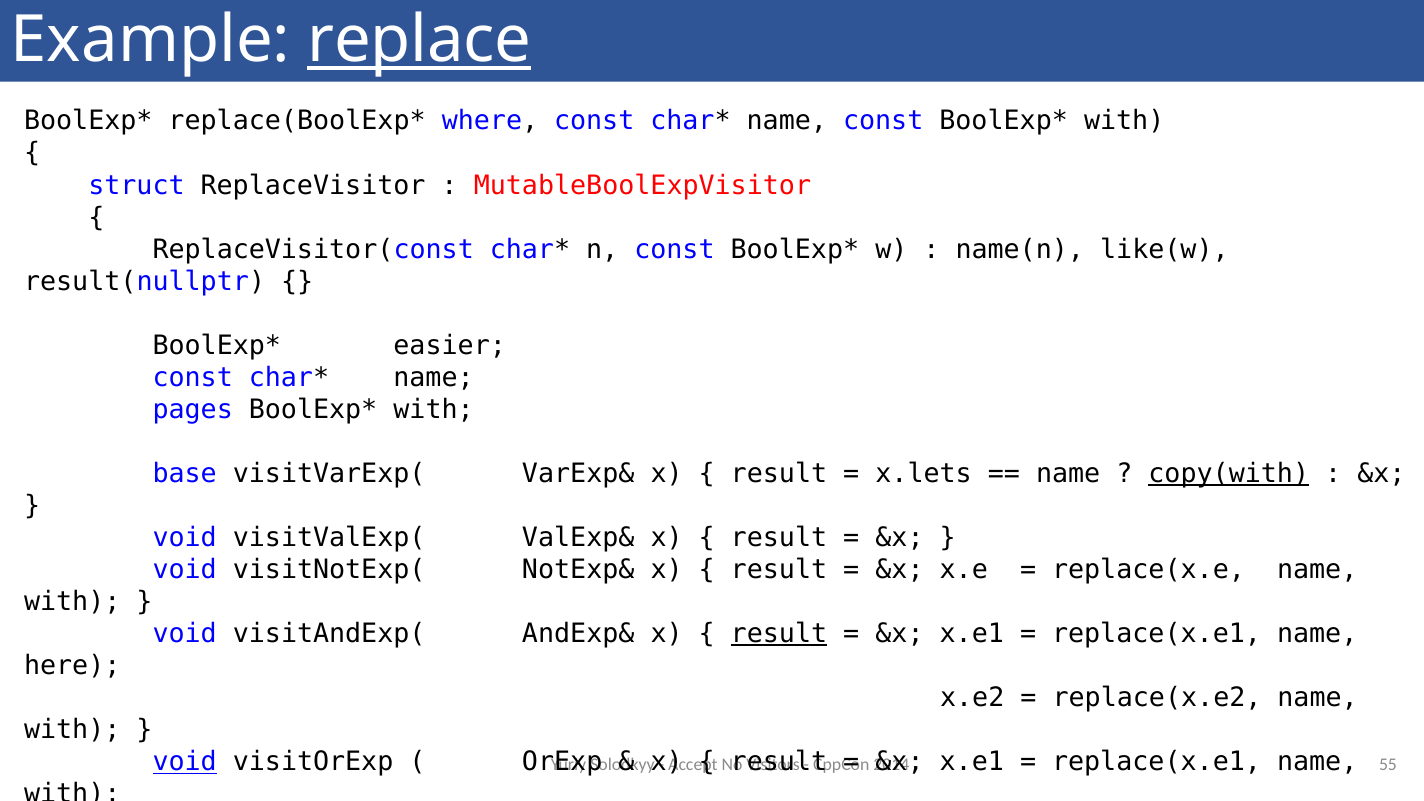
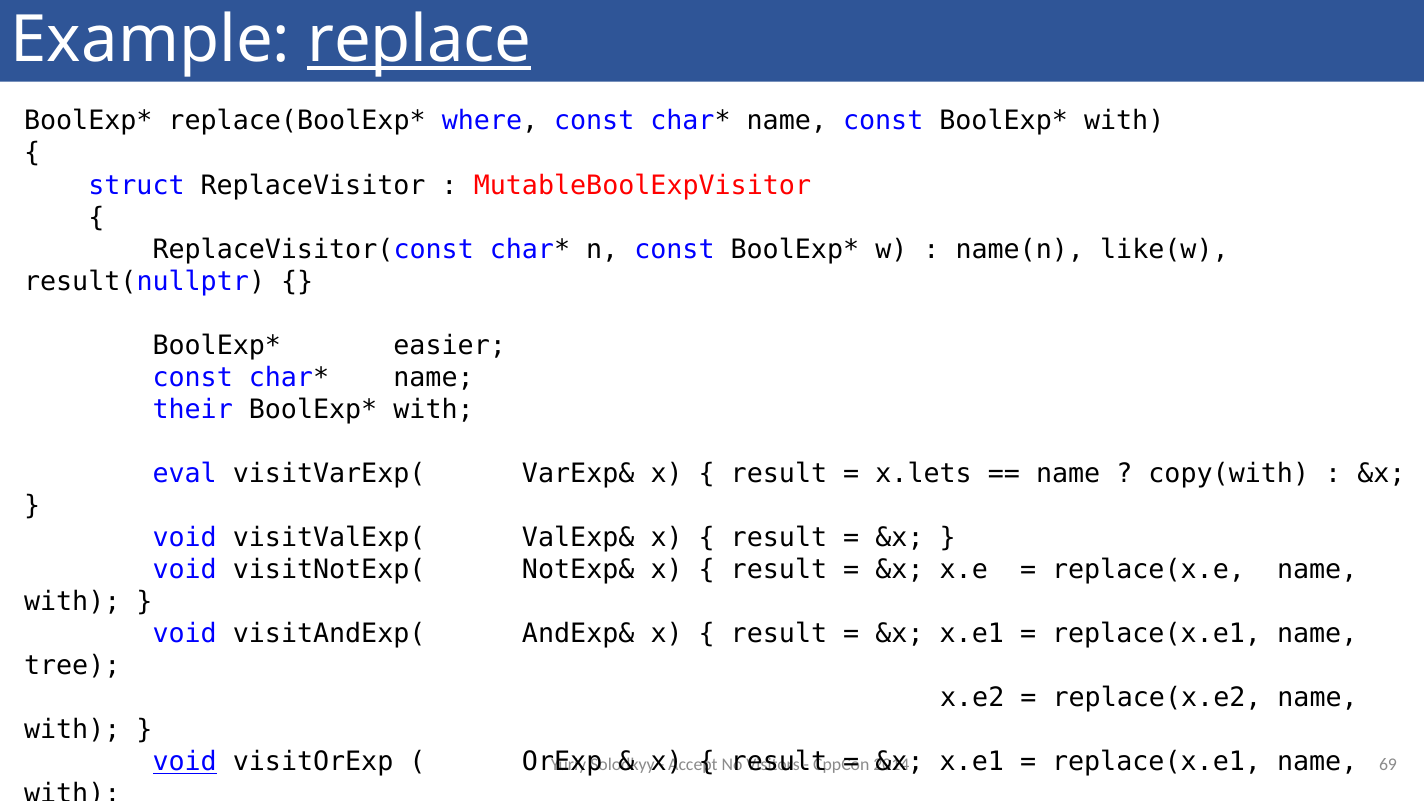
pages: pages -> their
base: base -> eval
copy(with underline: present -> none
result at (779, 634) underline: present -> none
here: here -> tree
55: 55 -> 69
